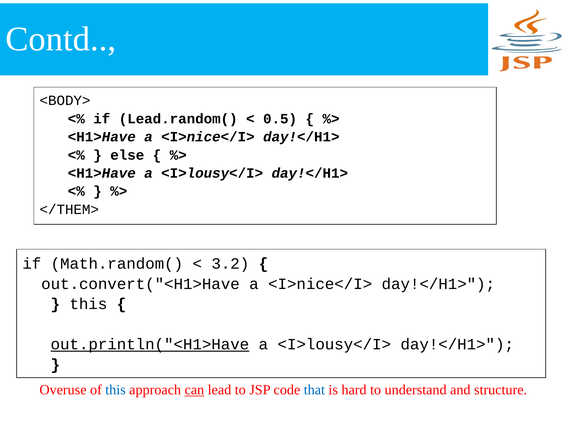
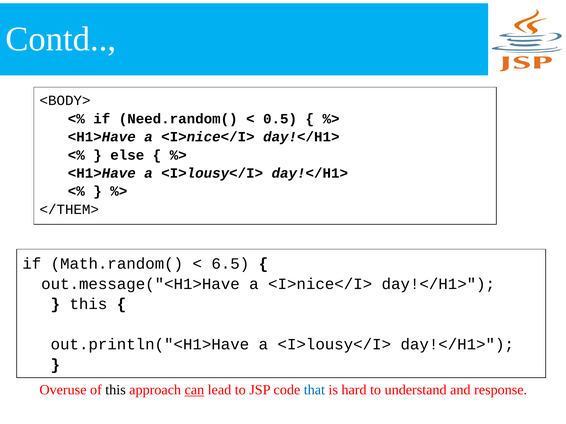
Lead.random(: Lead.random( -> Need.random(
3.2: 3.2 -> 6.5
out.convert("<H1>Have: out.convert("<H1>Have -> out.message("<H1>Have
out.println("<H1>Have underline: present -> none
this at (116, 390) colour: blue -> black
structure: structure -> response
